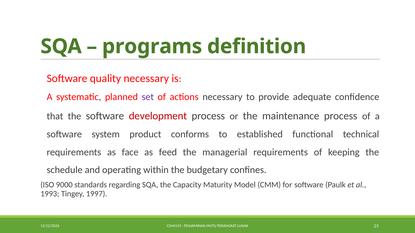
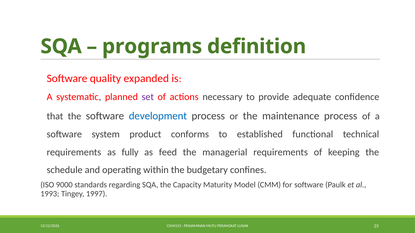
quality necessary: necessary -> expanded
development colour: red -> blue
face: face -> fully
